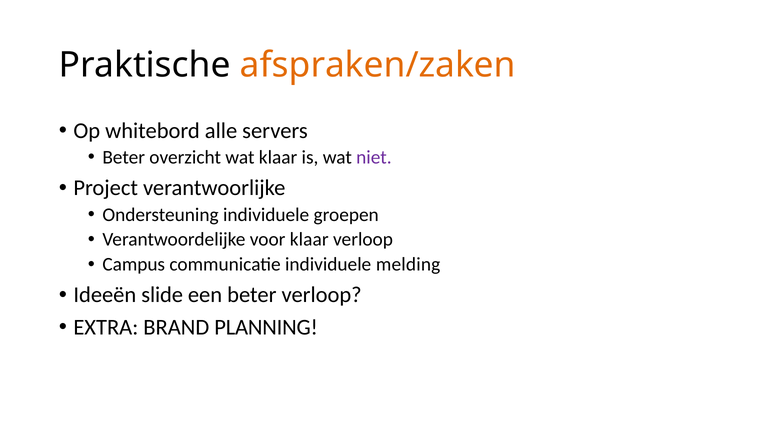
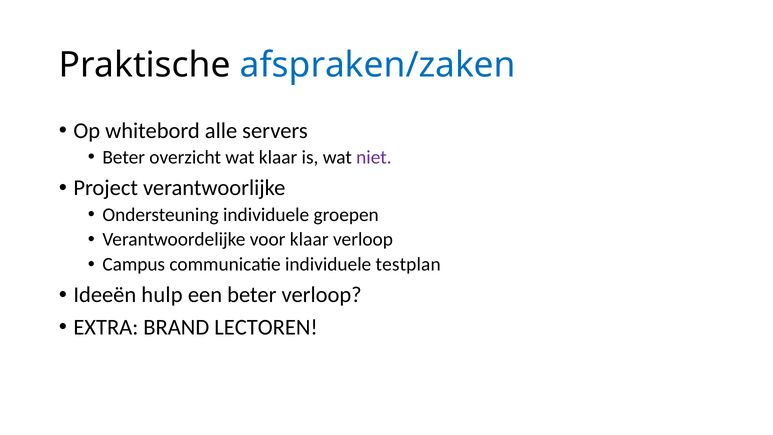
afspraken/zaken colour: orange -> blue
melding: melding -> testplan
slide: slide -> hulp
PLANNING: PLANNING -> LECTOREN
